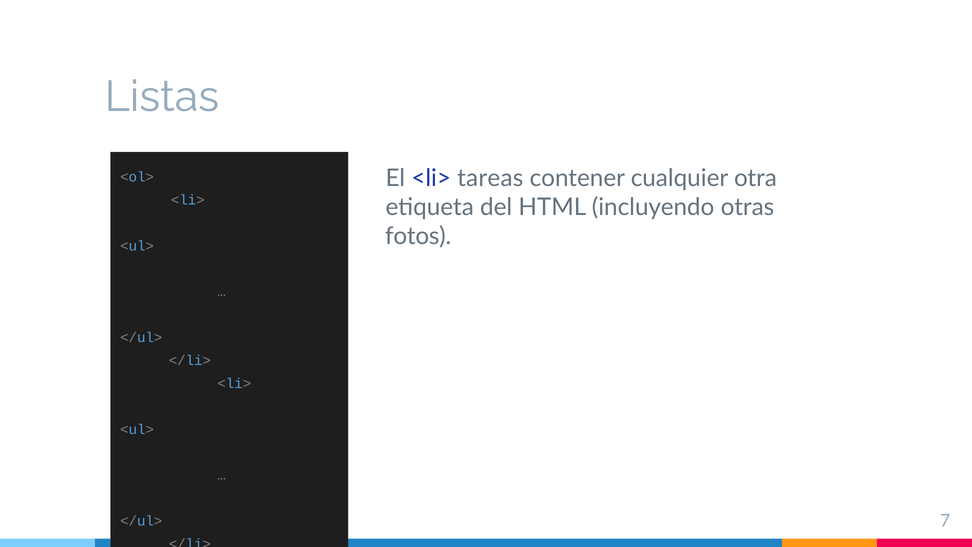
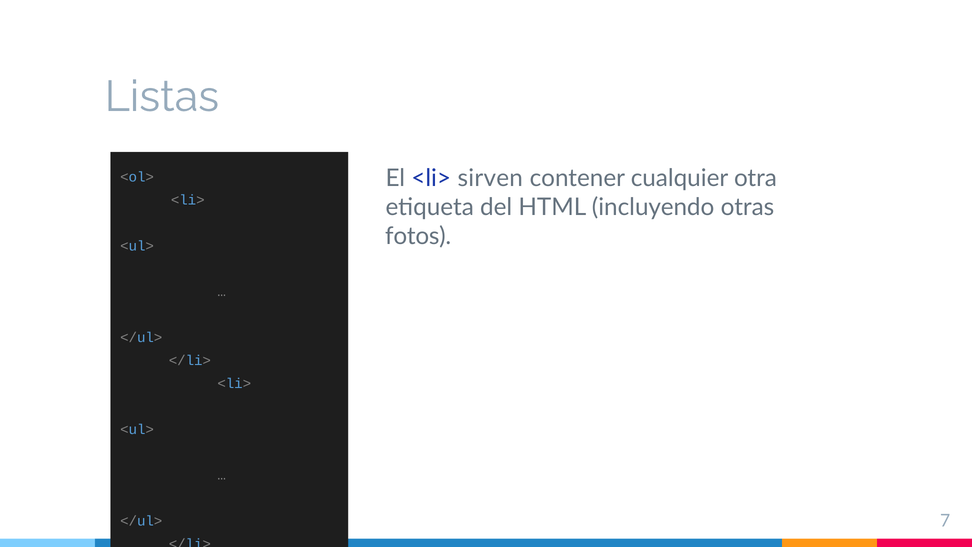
tareas: tareas -> sirven
